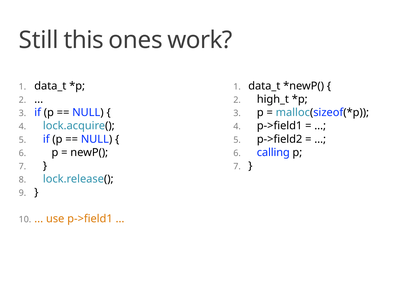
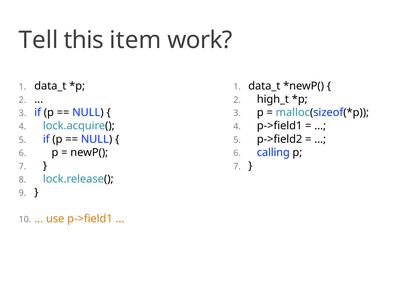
Still: Still -> Tell
ones: ones -> item
